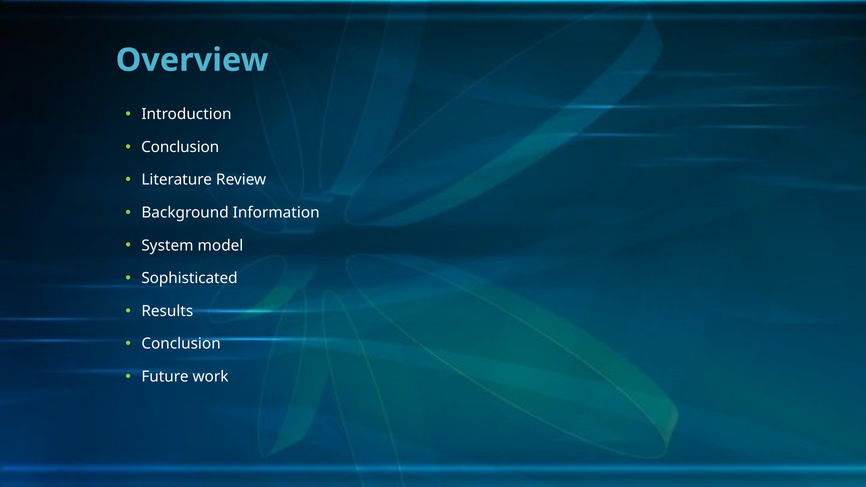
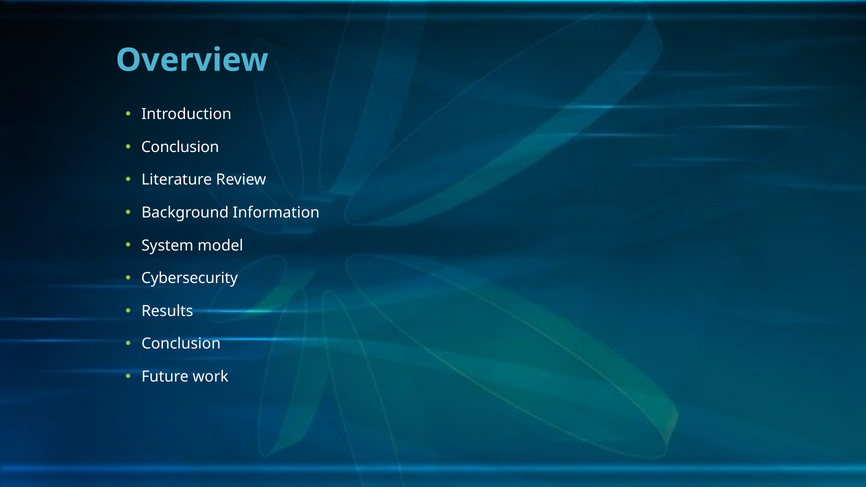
Sophisticated: Sophisticated -> Cybersecurity
